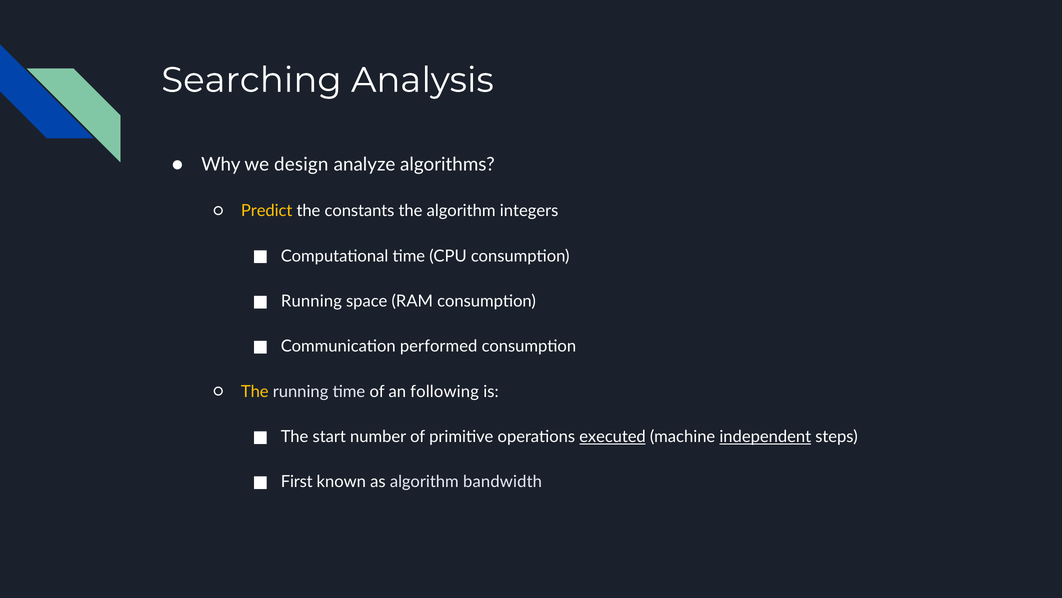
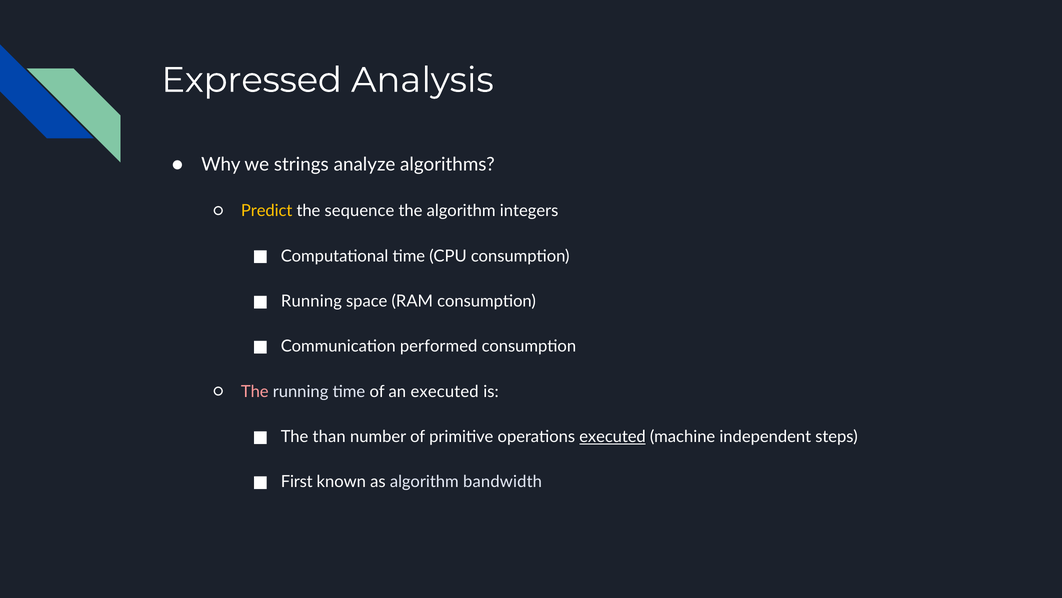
Searching: Searching -> Expressed
design: design -> strings
constants: constants -> sequence
The at (255, 391) colour: yellow -> pink
an following: following -> executed
start: start -> than
independent underline: present -> none
